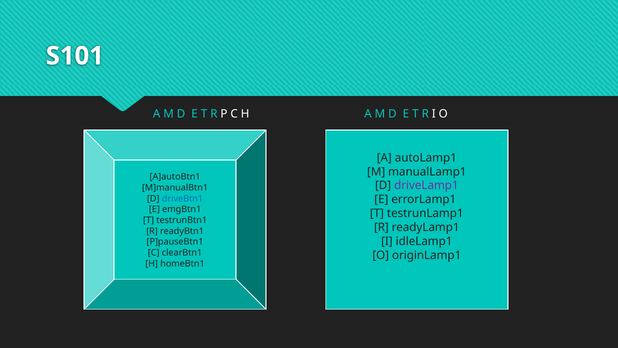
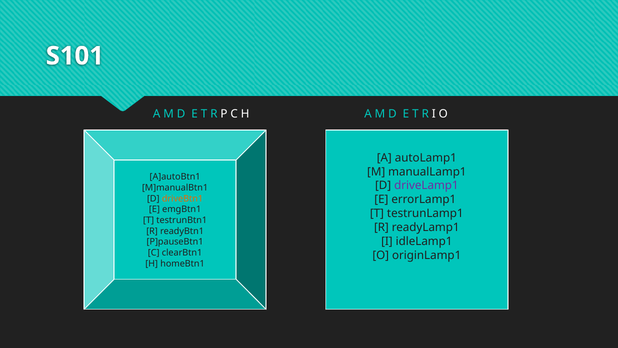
driveBtn1 colour: blue -> orange
